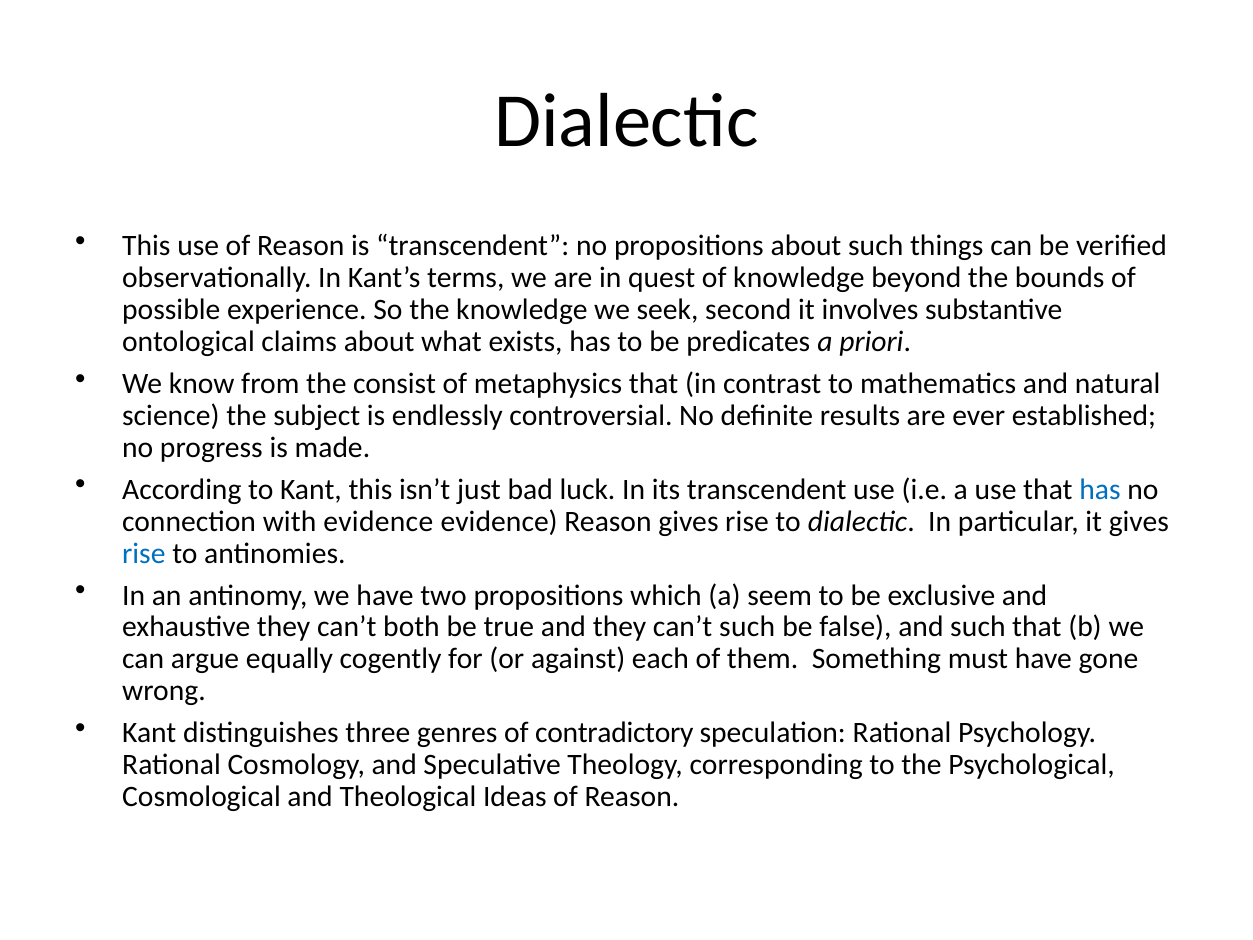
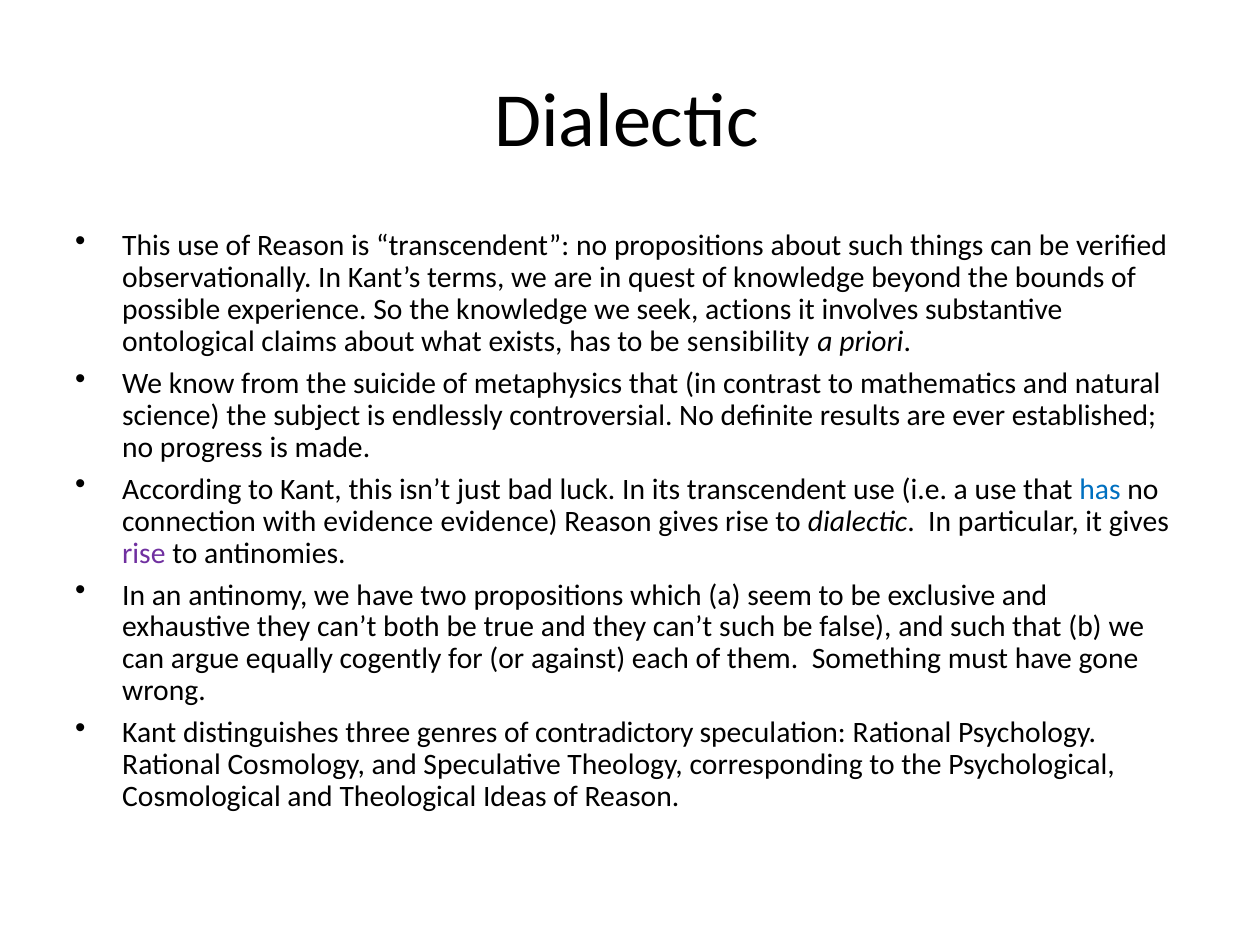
second: second -> actions
predicates: predicates -> sensibility
consist: consist -> suicide
rise at (144, 553) colour: blue -> purple
